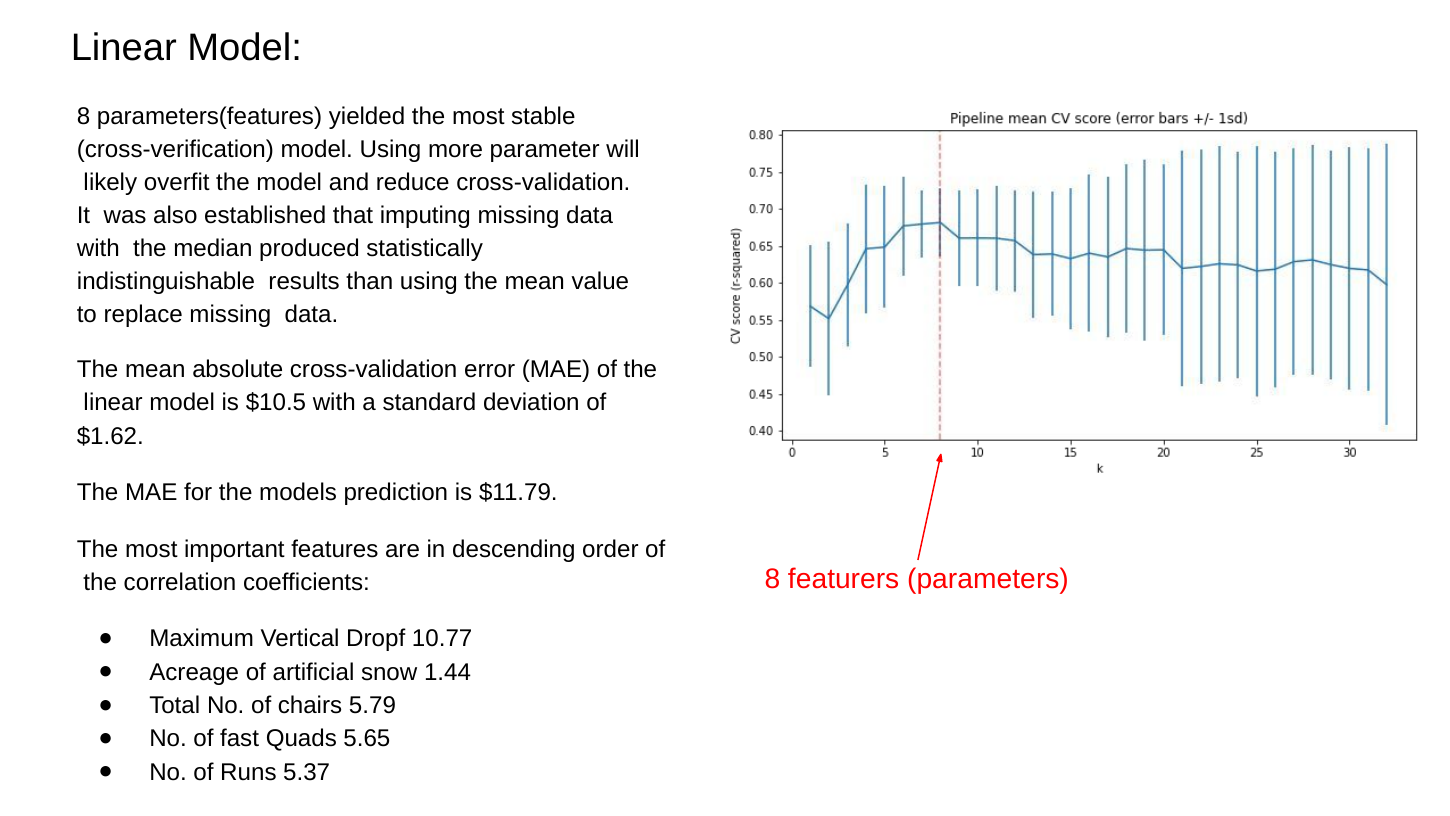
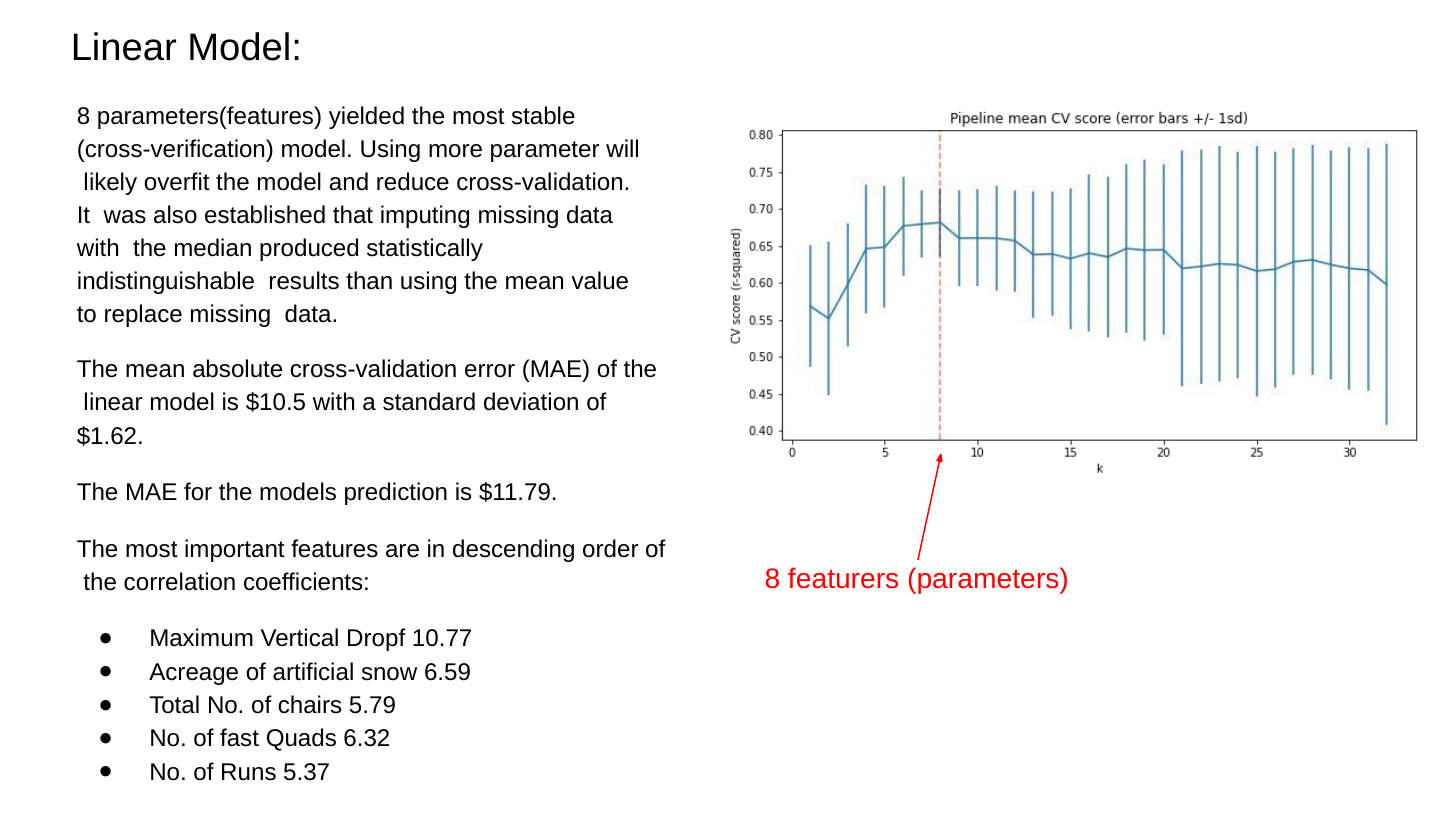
1.44: 1.44 -> 6.59
5.65: 5.65 -> 6.32
